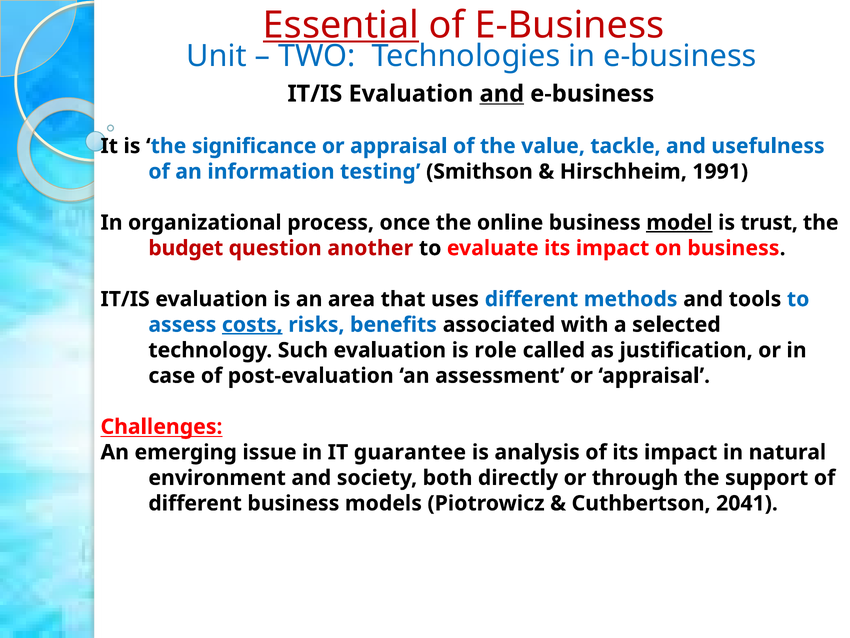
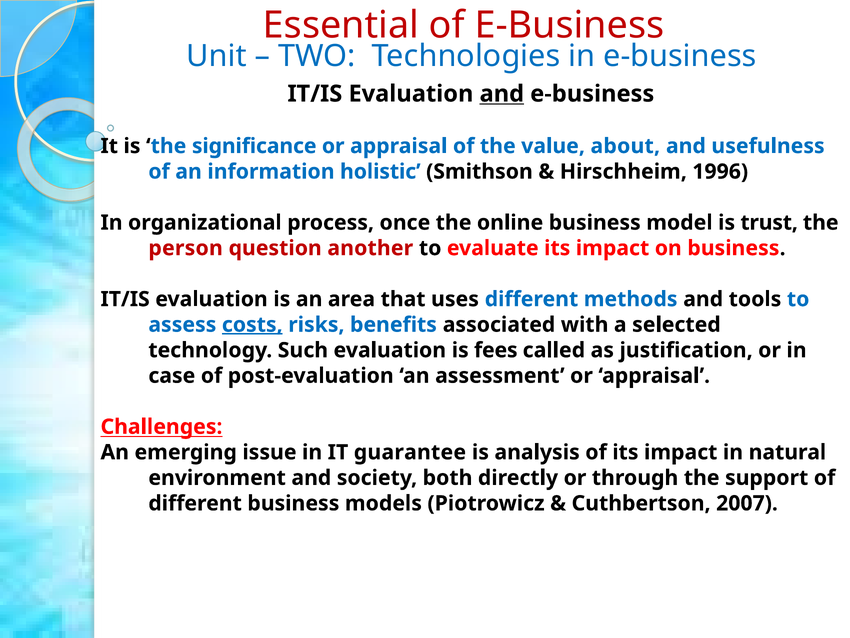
Essential underline: present -> none
tackle: tackle -> about
testing: testing -> holistic
1991: 1991 -> 1996
model underline: present -> none
budget: budget -> person
role: role -> fees
2041: 2041 -> 2007
